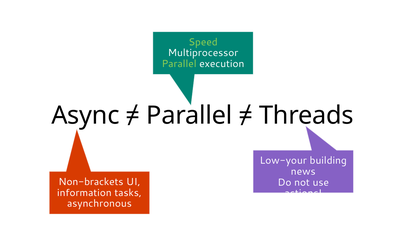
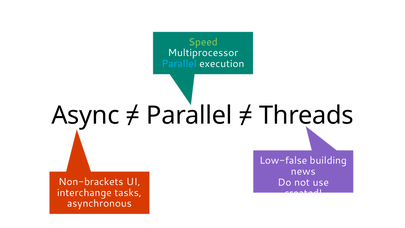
Parallel at (179, 64) colour: light green -> light blue
Low-your: Low-your -> Low-false
information: information -> interchange
actions: actions -> created
